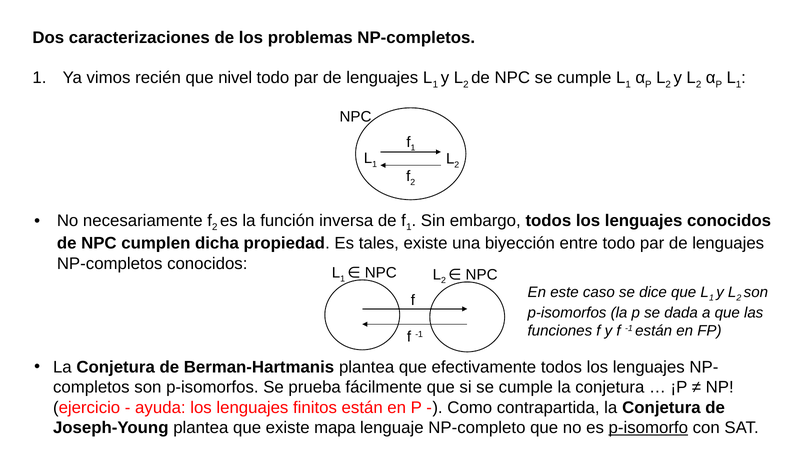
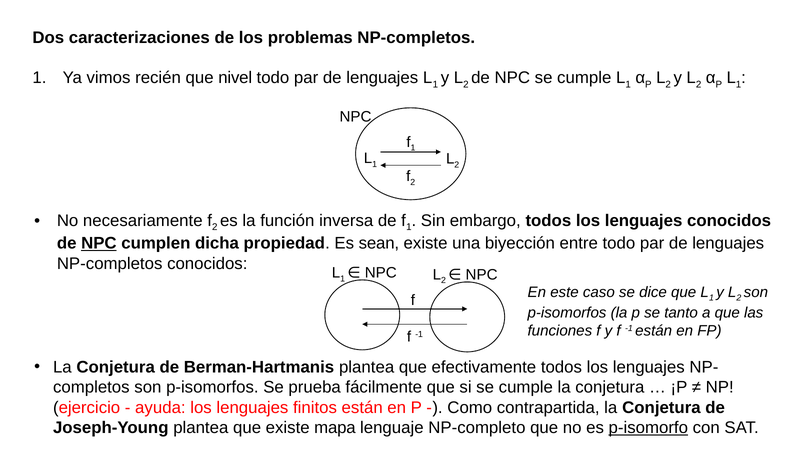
NPC at (99, 244) underline: none -> present
tales: tales -> sean
dada: dada -> tanto
